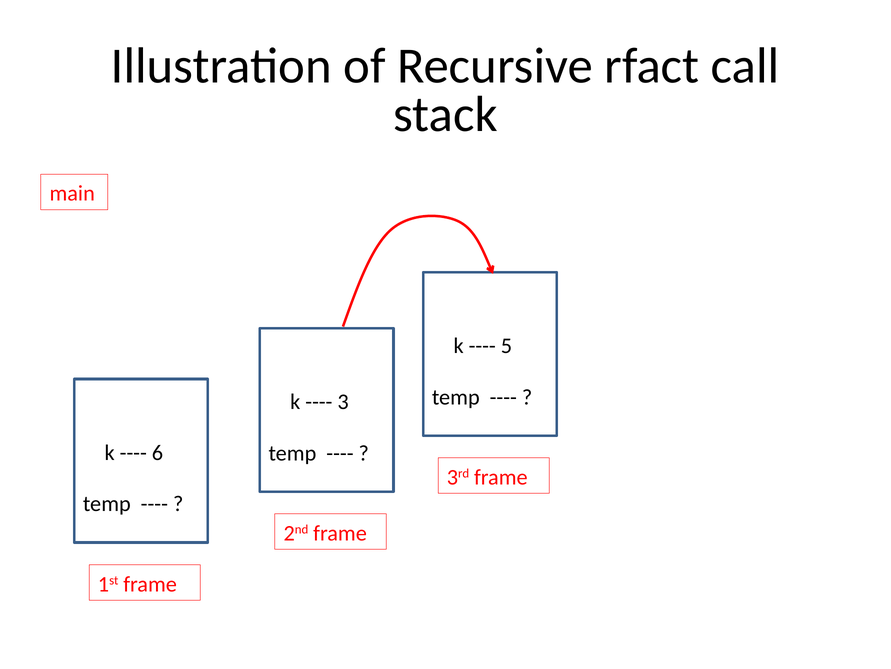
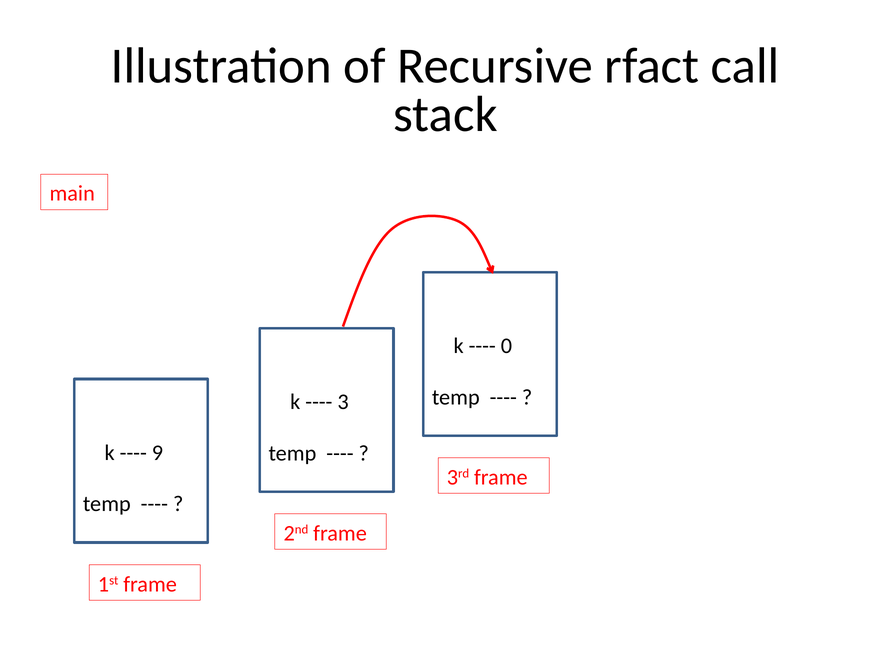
5: 5 -> 0
6: 6 -> 9
